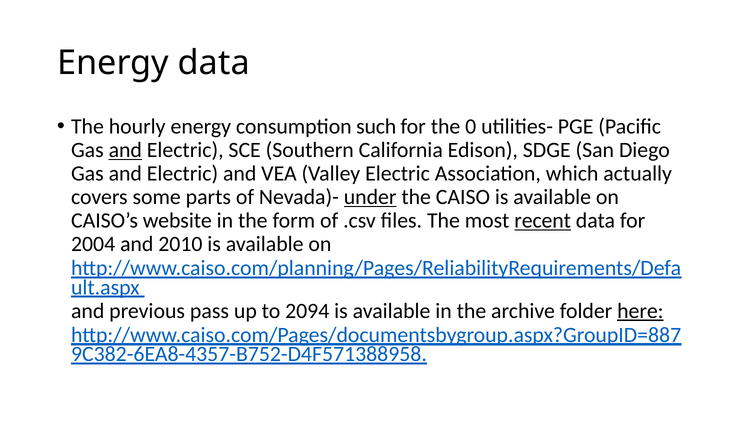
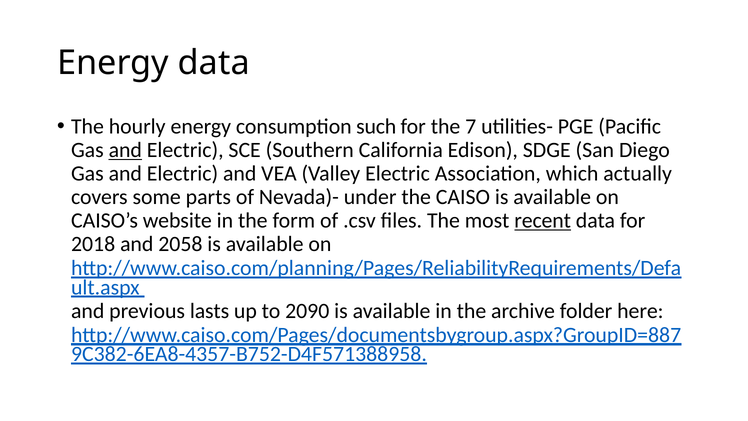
0: 0 -> 7
under underline: present -> none
2004: 2004 -> 2018
2010: 2010 -> 2058
pass: pass -> lasts
2094: 2094 -> 2090
here underline: present -> none
